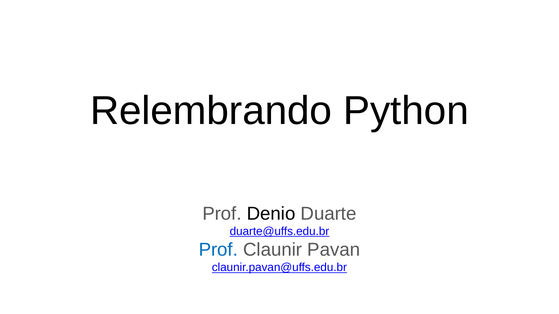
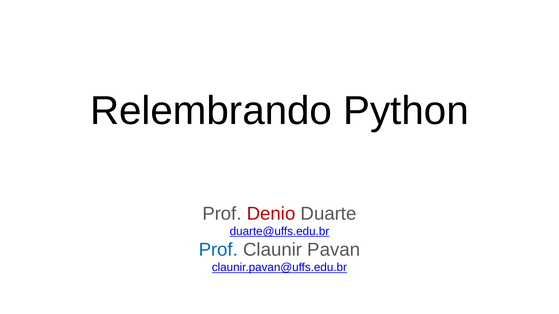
Denio colour: black -> red
